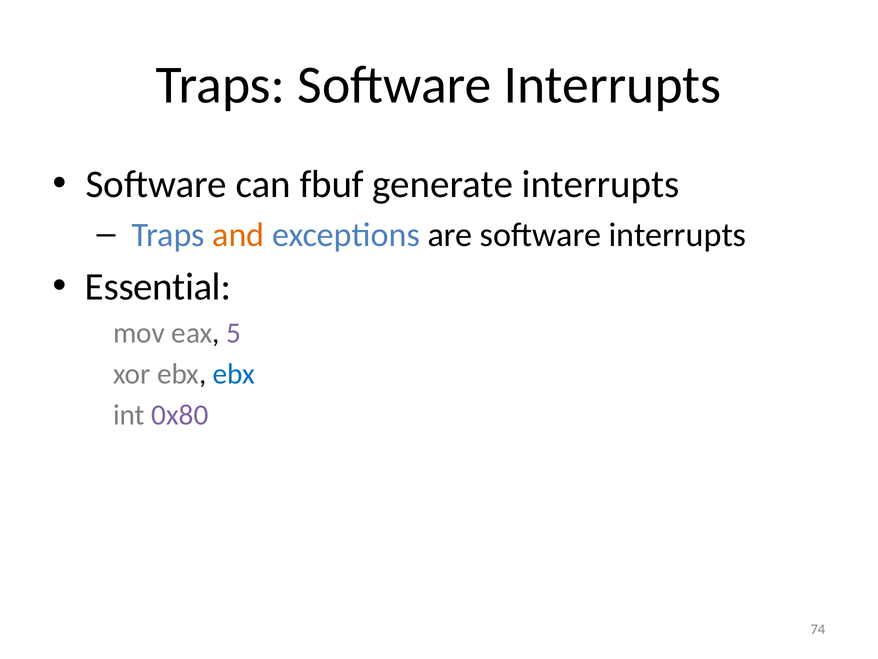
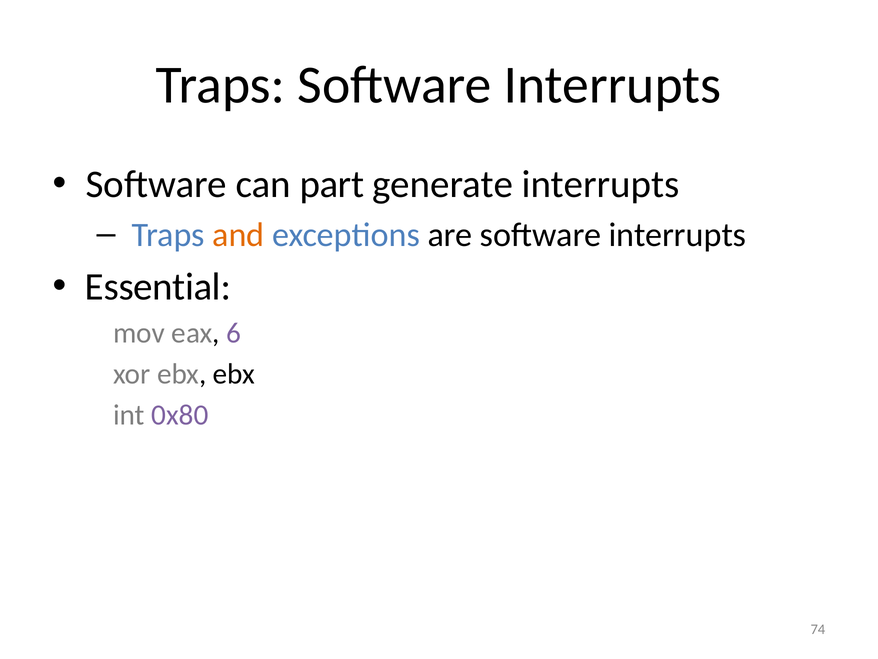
fbuf: fbuf -> part
5: 5 -> 6
ebx at (234, 374) colour: blue -> black
